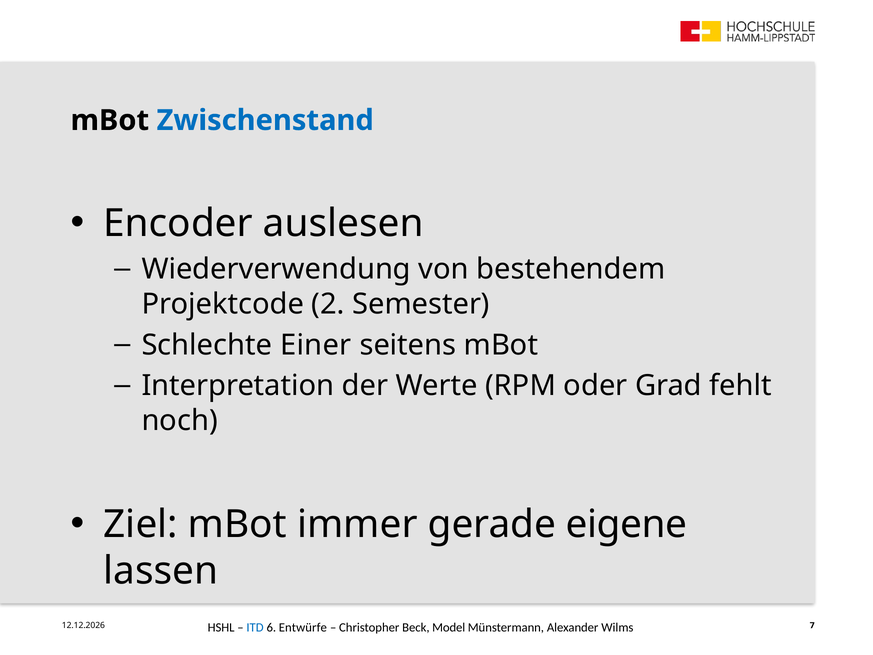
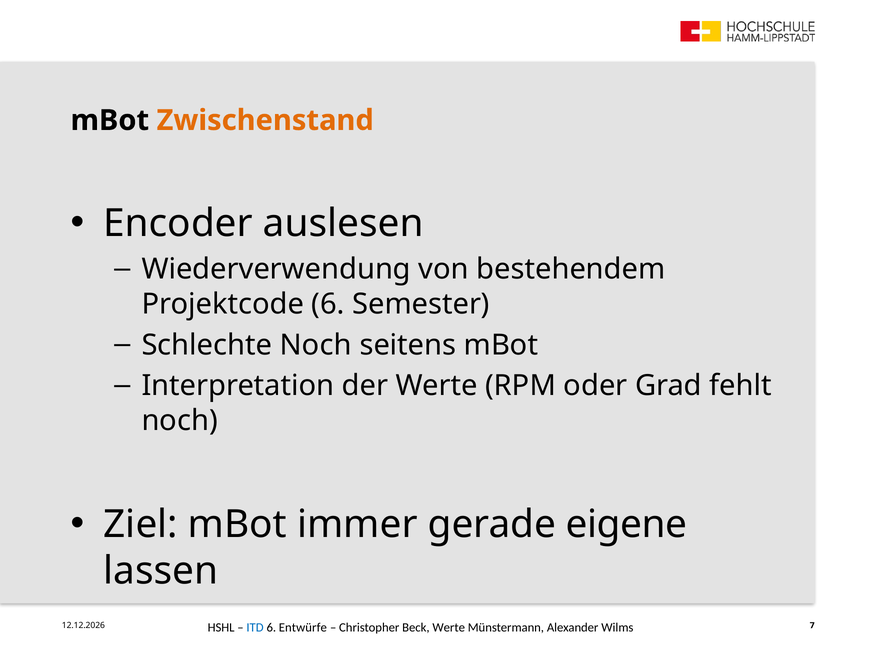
Zwischenstand colour: blue -> orange
Projektcode 2: 2 -> 6
Schlechte Einer: Einer -> Noch
Beck Model: Model -> Werte
